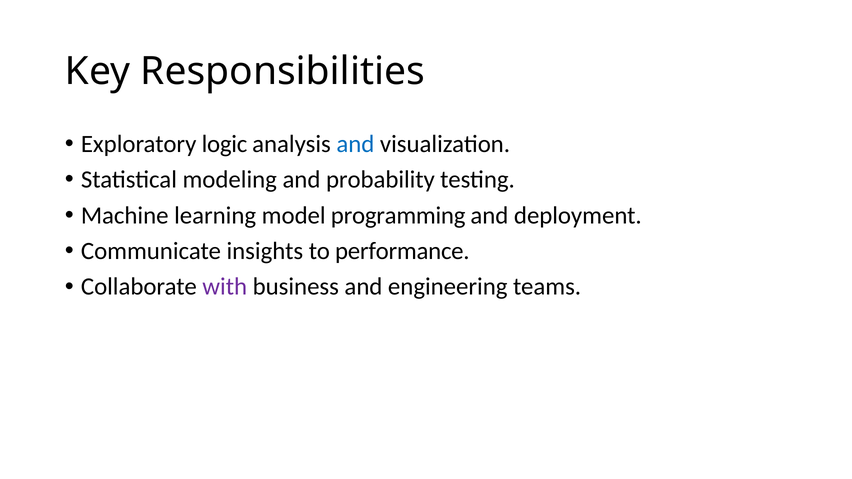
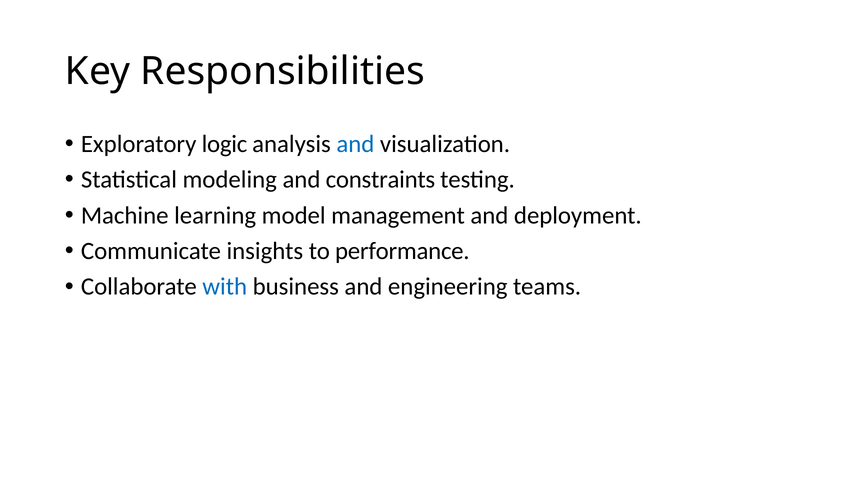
probability: probability -> constraints
programming: programming -> management
with colour: purple -> blue
